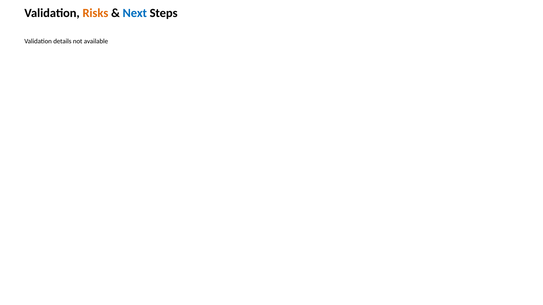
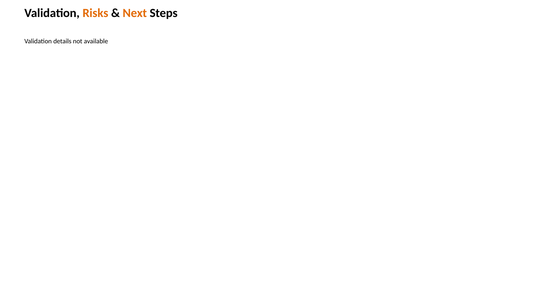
Next colour: blue -> orange
